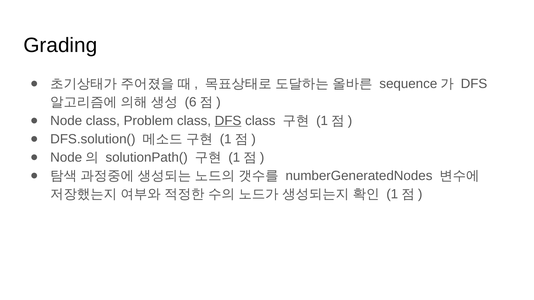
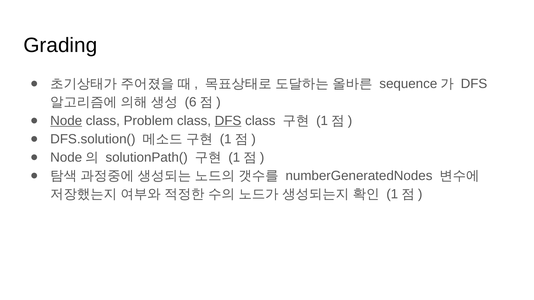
Node at (66, 121) underline: none -> present
